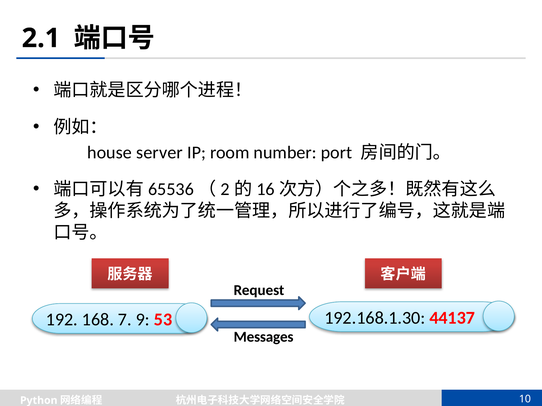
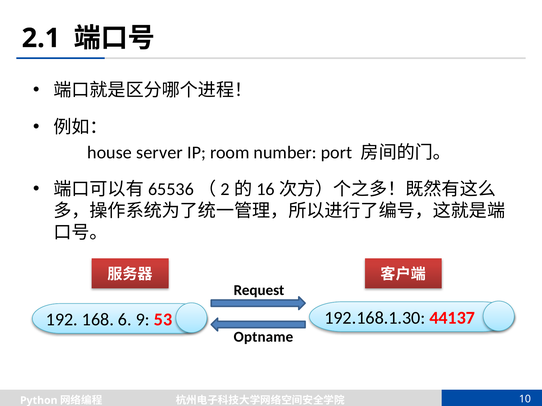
7: 7 -> 6
Messages: Messages -> Optname
